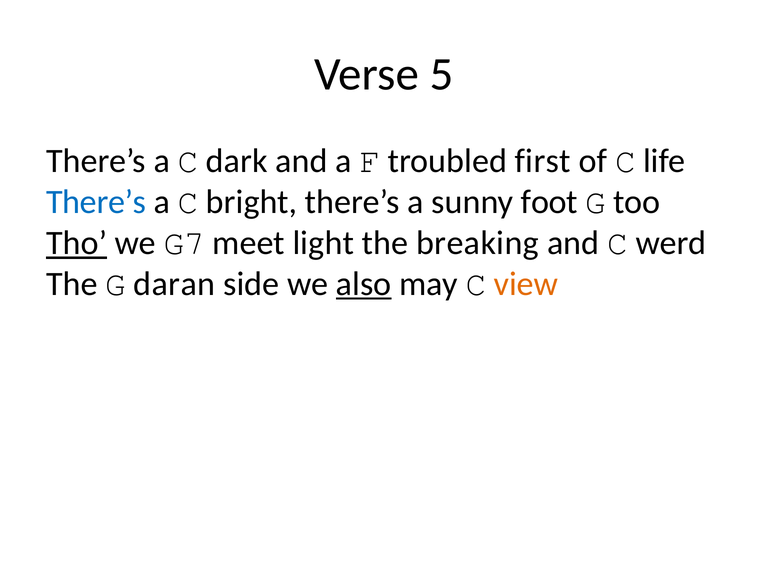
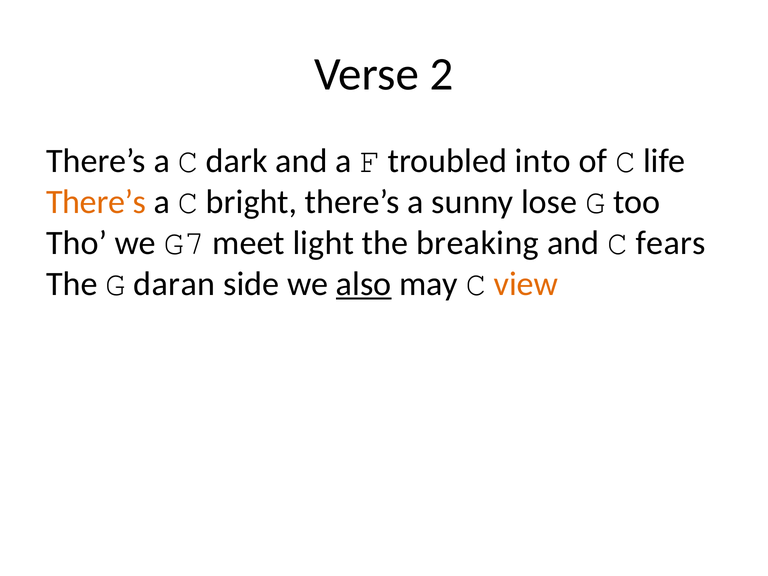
5: 5 -> 2
first: first -> into
There’s at (96, 202) colour: blue -> orange
foot: foot -> lose
Tho underline: present -> none
werd: werd -> fears
